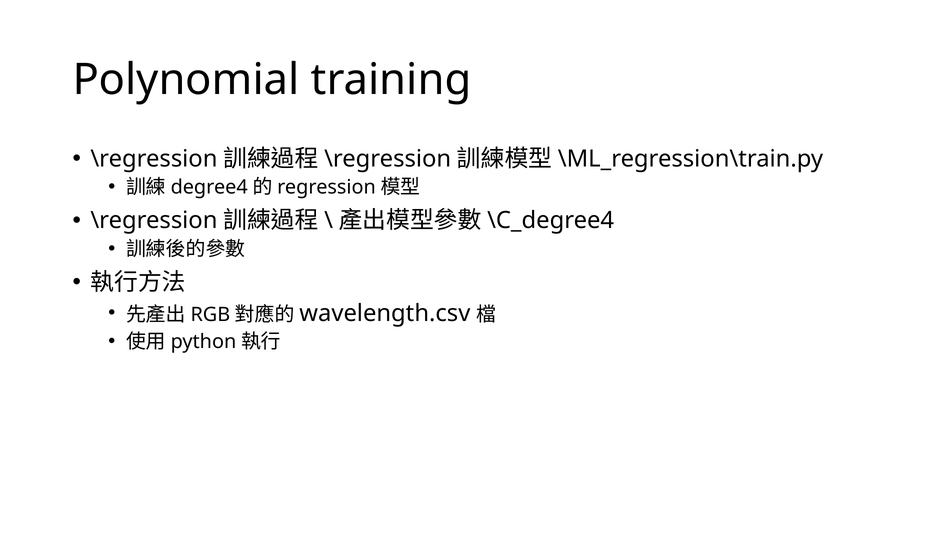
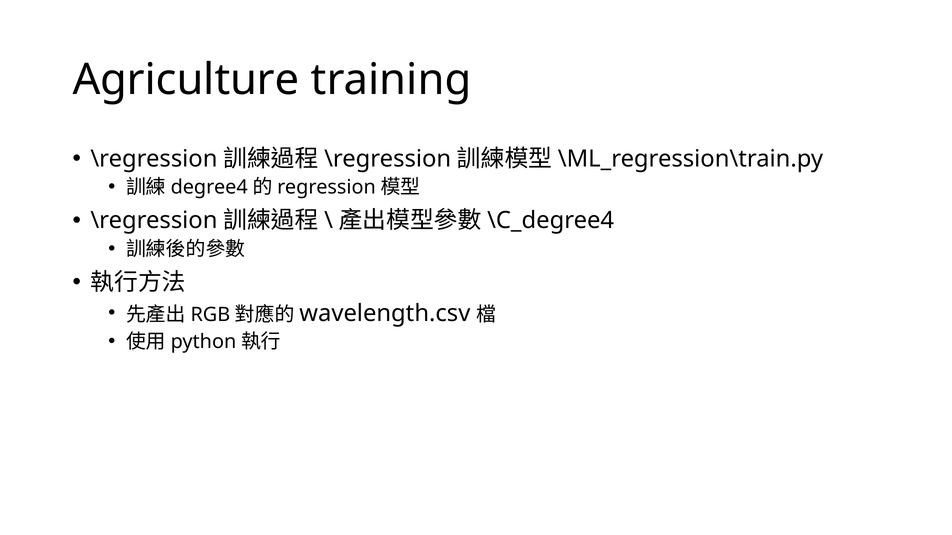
Polynomial: Polynomial -> Agriculture
